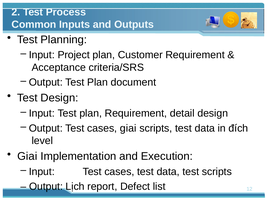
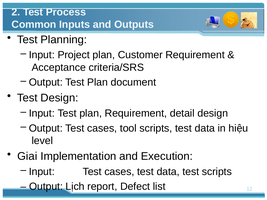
cases giai: giai -> tool
đích: đích -> hiệu
